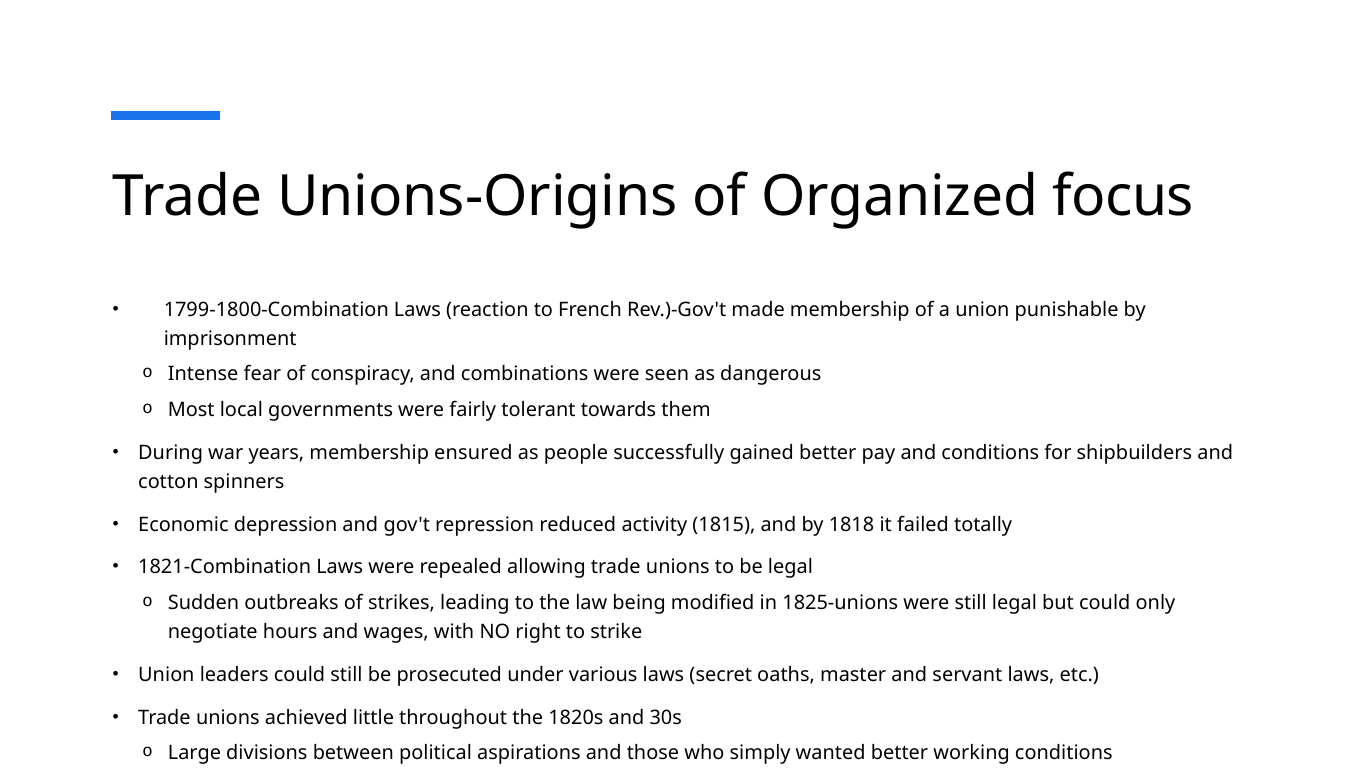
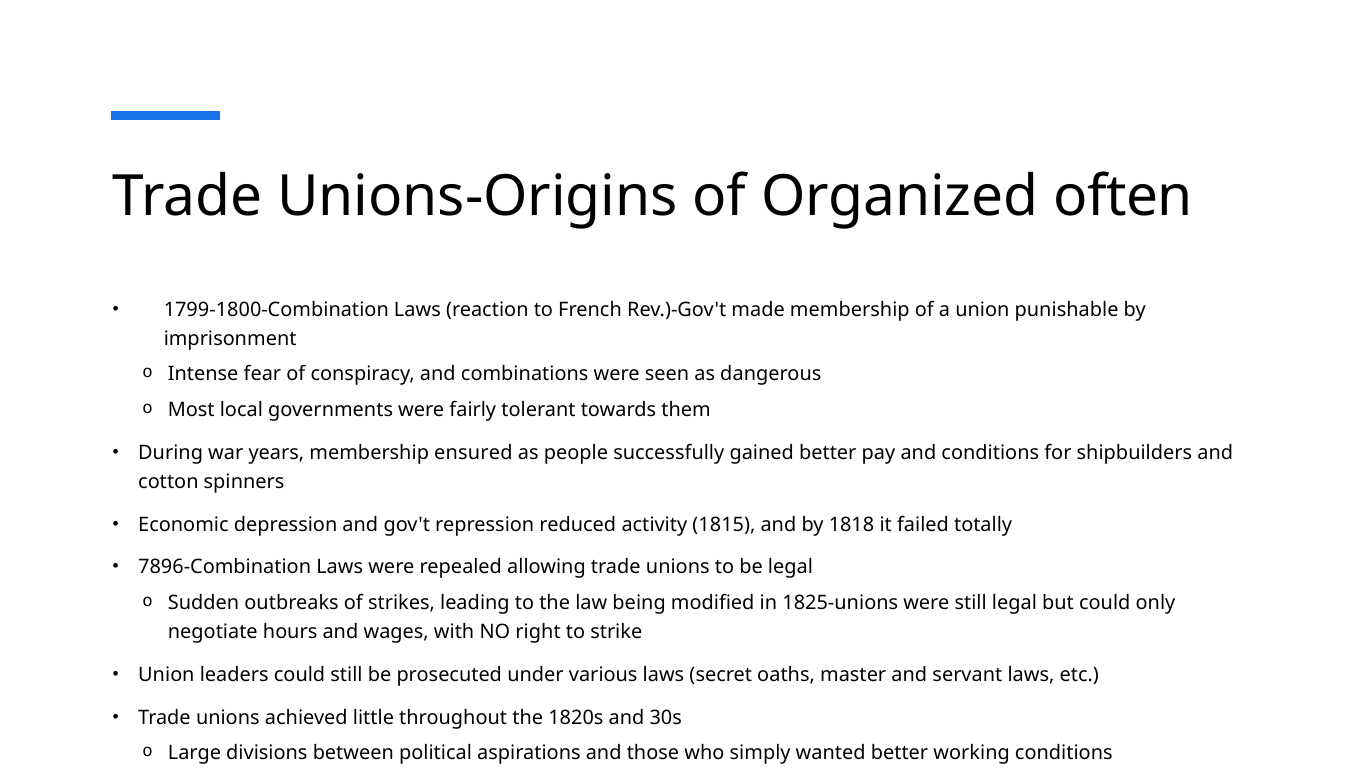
focus: focus -> often
1821-Combination: 1821-Combination -> 7896-Combination
